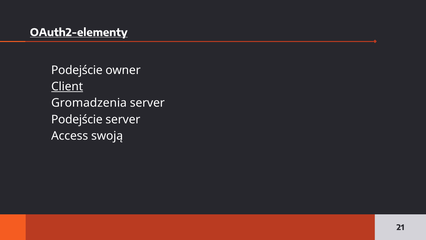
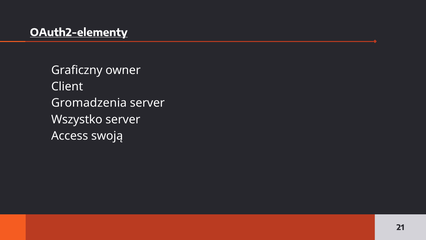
Podejście at (77, 70): Podejście -> Graficzny
Client underline: present -> none
Podejście at (77, 119): Podejście -> Wszystko
